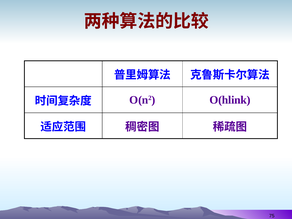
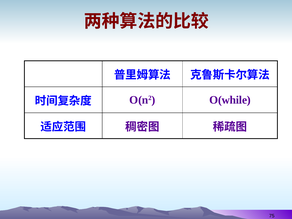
O(hlink: O(hlink -> O(while
